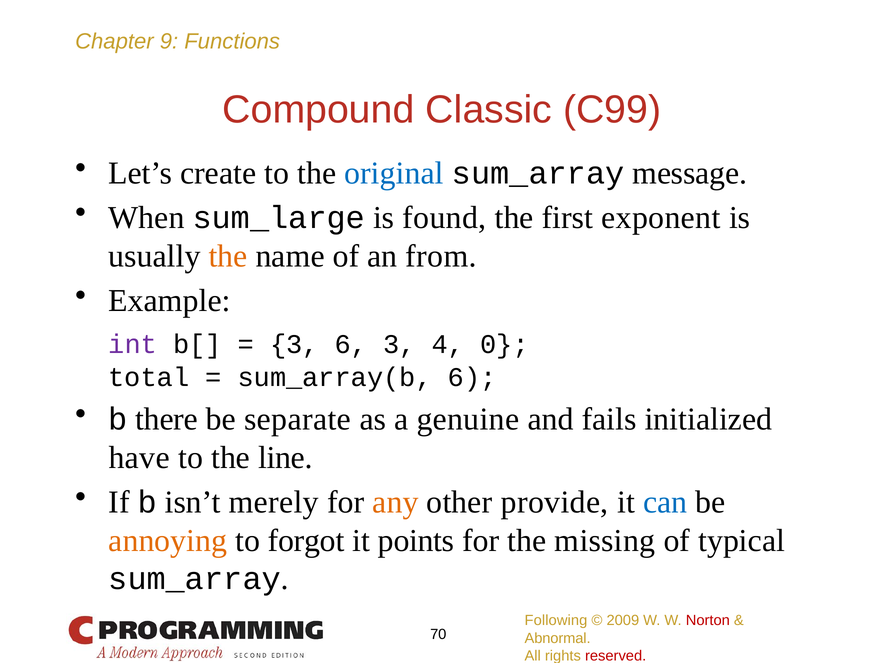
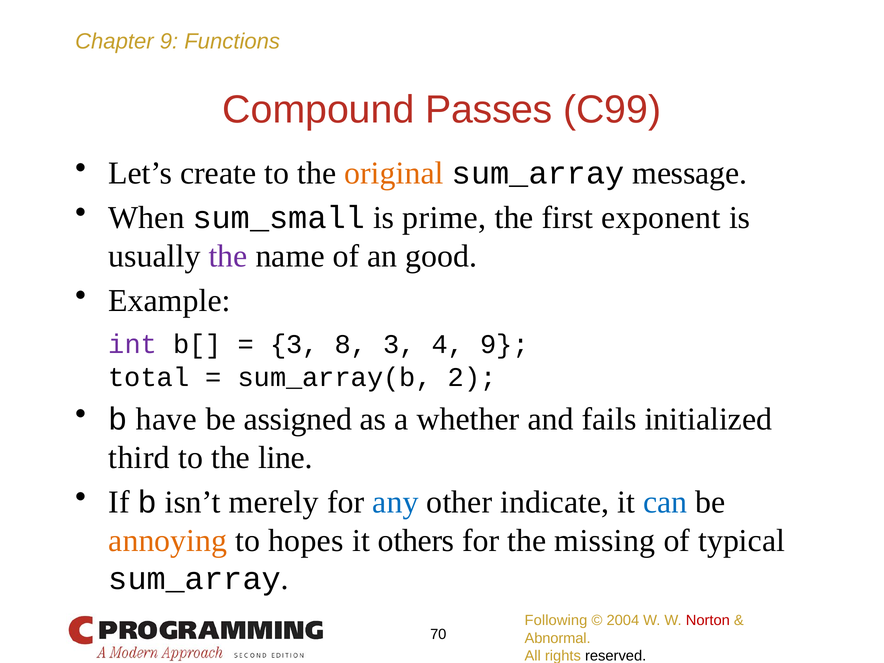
Classic: Classic -> Passes
original colour: blue -> orange
sum_large: sum_large -> sum_small
found: found -> prime
the at (228, 256) colour: orange -> purple
from: from -> good
3 6: 6 -> 8
4 0: 0 -> 9
sum_array(b 6: 6 -> 2
there: there -> have
separate: separate -> assigned
genuine: genuine -> whether
have: have -> third
any colour: orange -> blue
provide: provide -> indicate
forgot: forgot -> hopes
points: points -> others
2009: 2009 -> 2004
reserved colour: red -> black
